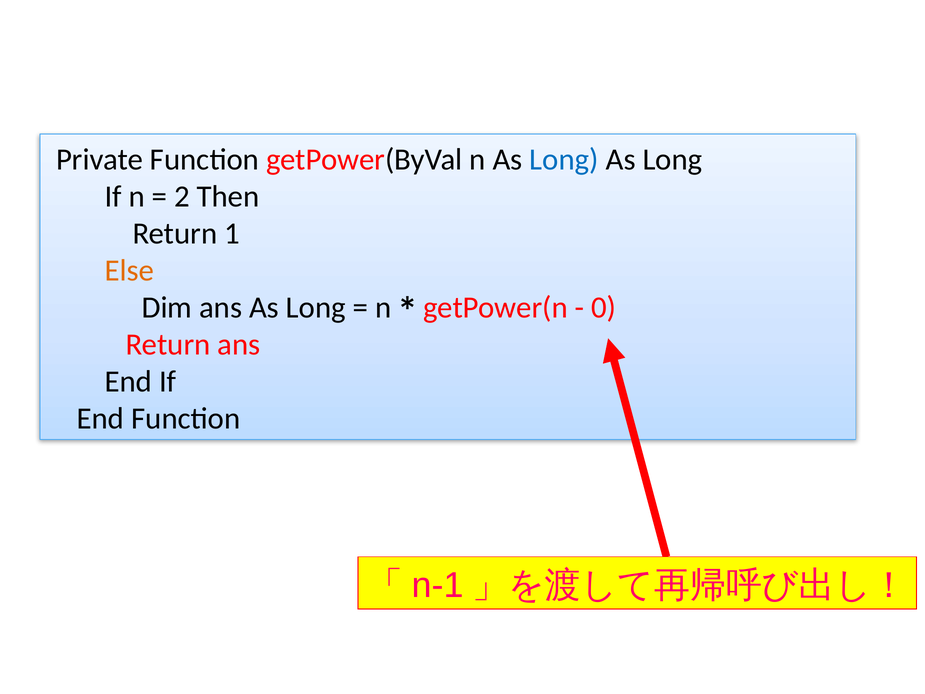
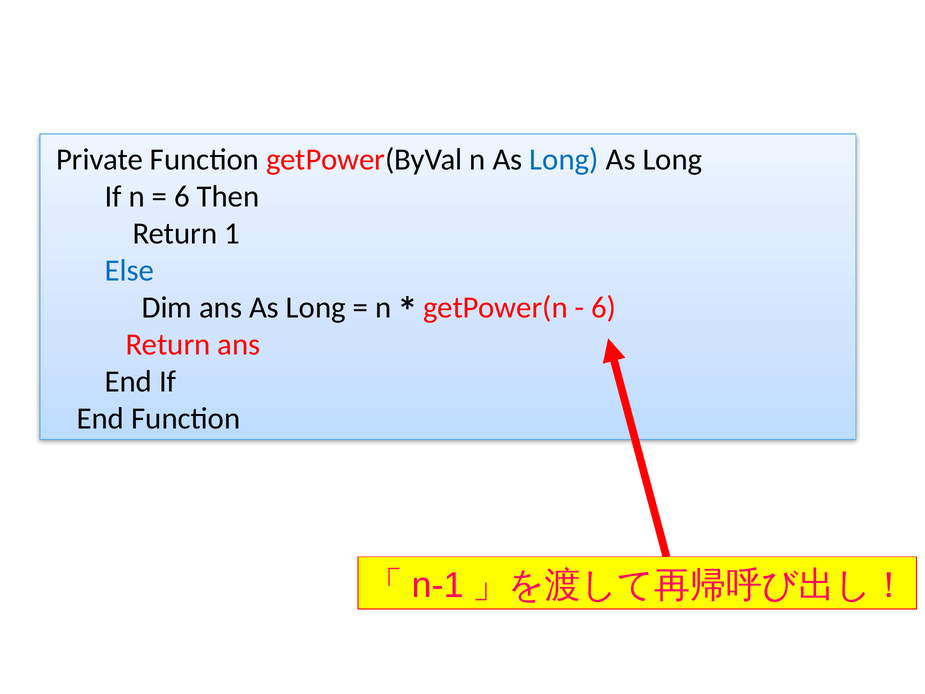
2 at (182, 196): 2 -> 6
Else colour: orange -> blue
0 at (604, 307): 0 -> 6
